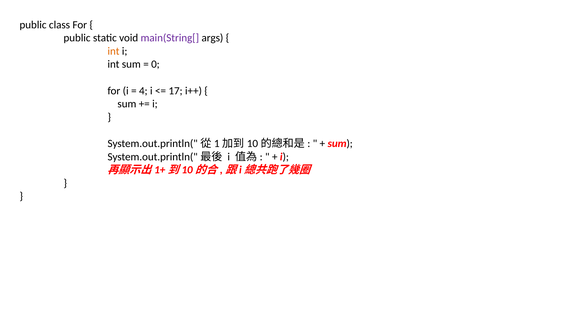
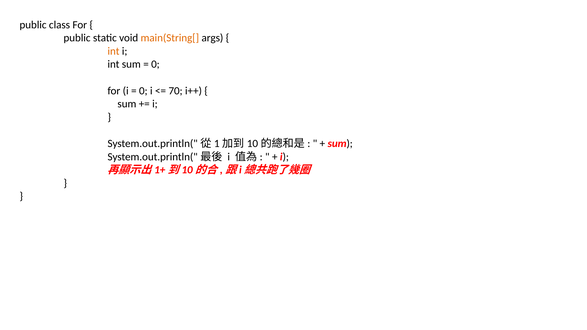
main(String[ colour: purple -> orange
4 at (143, 91): 4 -> 0
17: 17 -> 70
